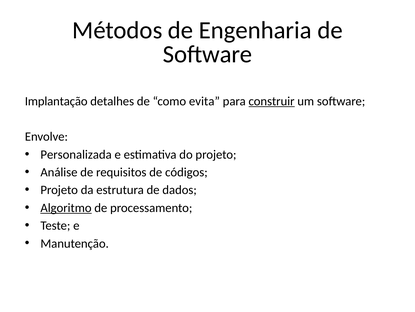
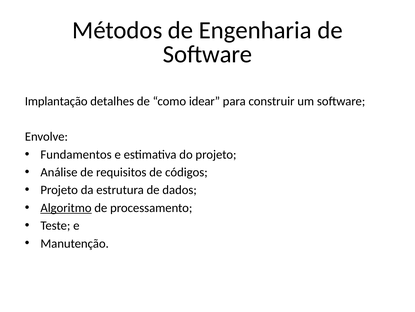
evita: evita -> idear
construir underline: present -> none
Personalizada: Personalizada -> Fundamentos
